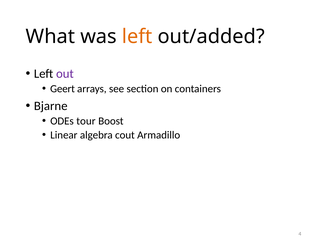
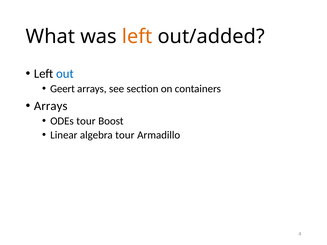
out colour: purple -> blue
Bjarne at (51, 106): Bjarne -> Arrays
algebra cout: cout -> tour
